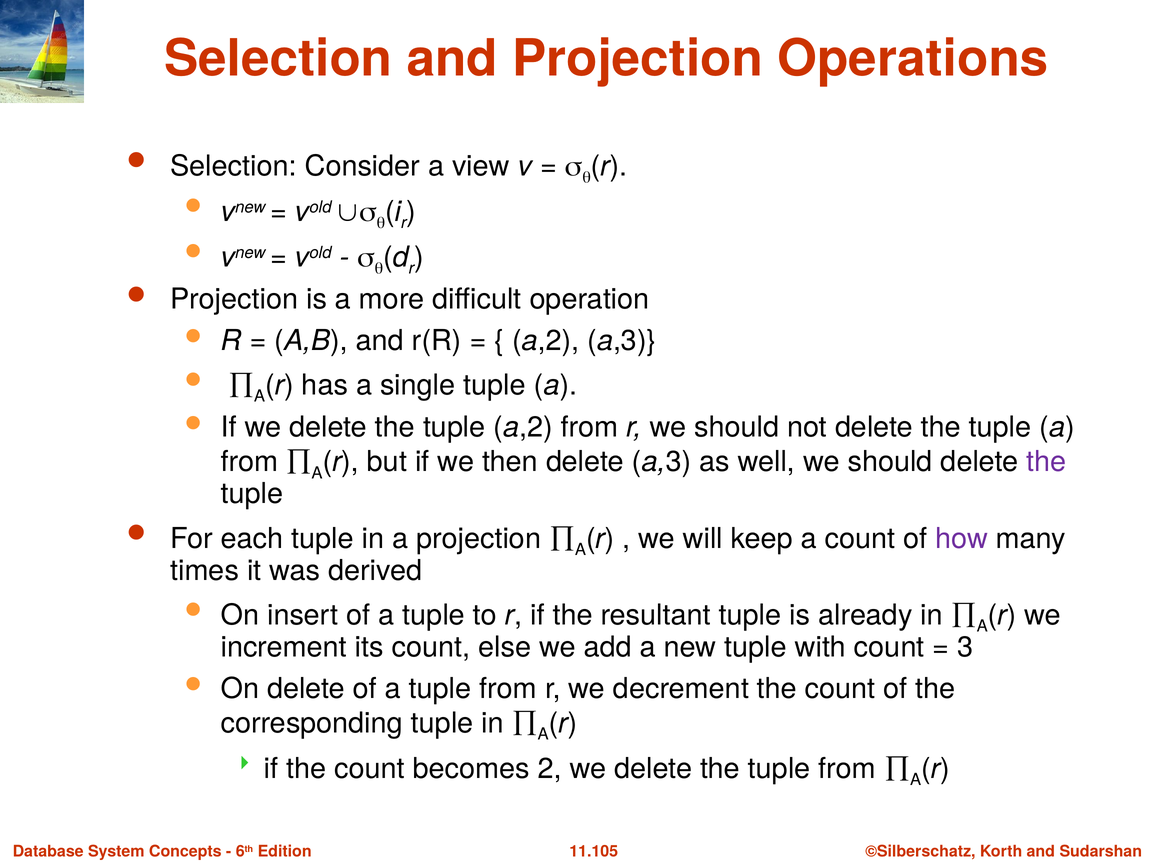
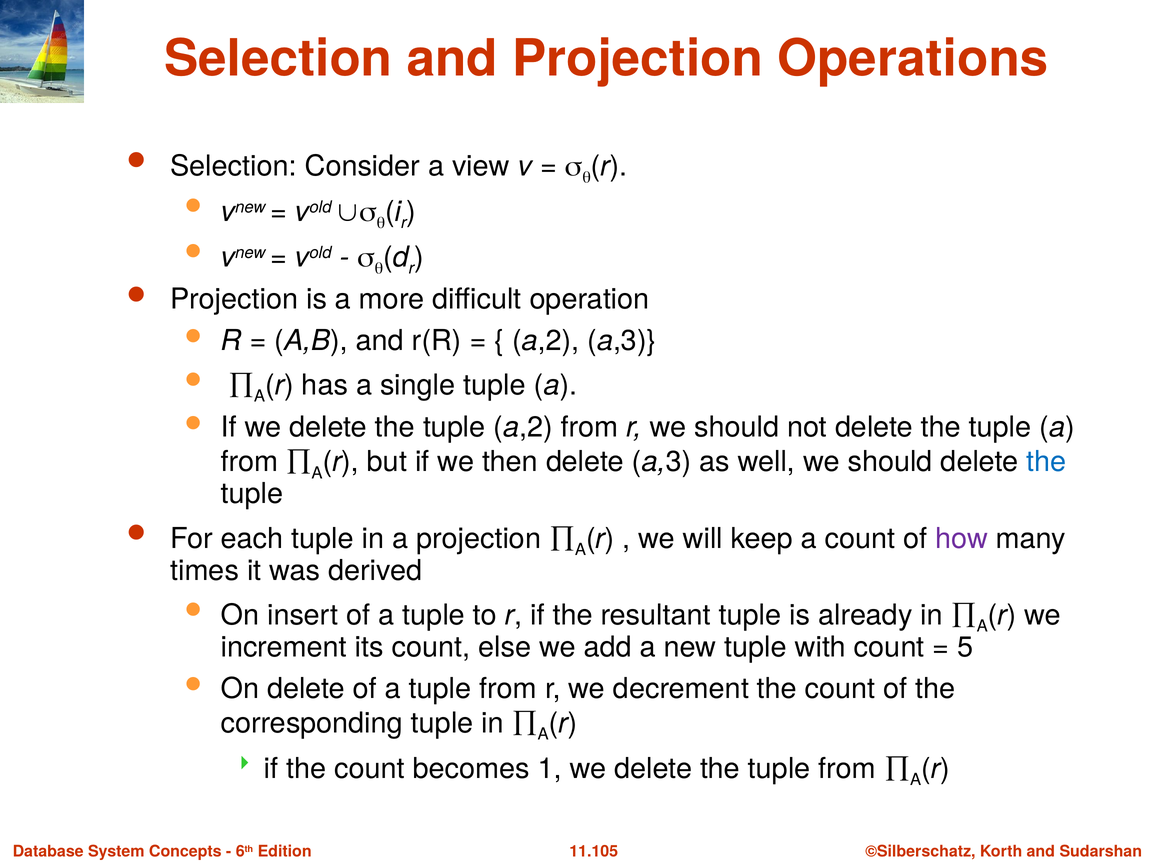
the at (1046, 462) colour: purple -> blue
3: 3 -> 5
2: 2 -> 1
